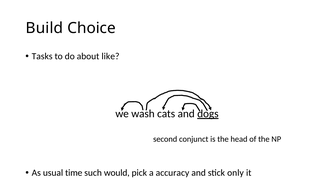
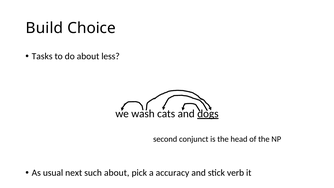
like: like -> less
time: time -> next
such would: would -> about
only: only -> verb
